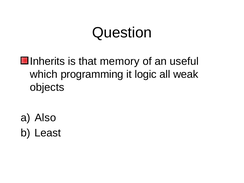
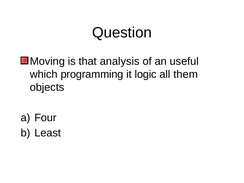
Inherits: Inherits -> Moving
memory: memory -> analysis
weak: weak -> them
Also: Also -> Four
